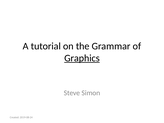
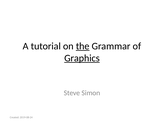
the underline: none -> present
